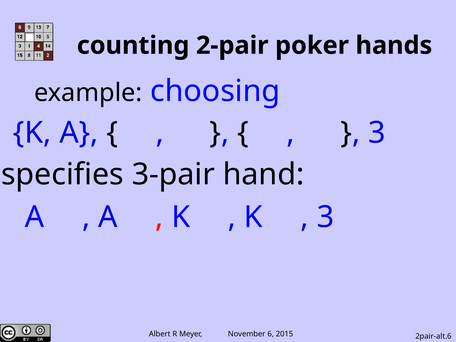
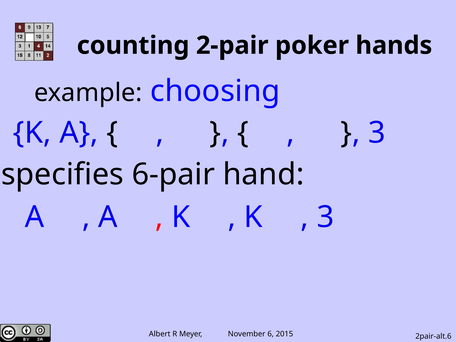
3-pair: 3-pair -> 6-pair
